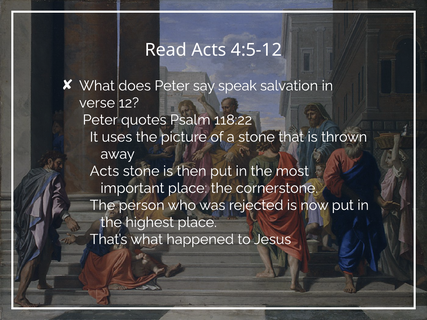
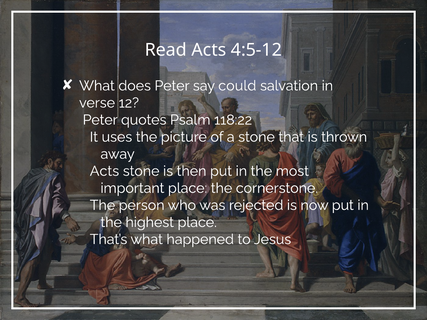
speak: speak -> could
